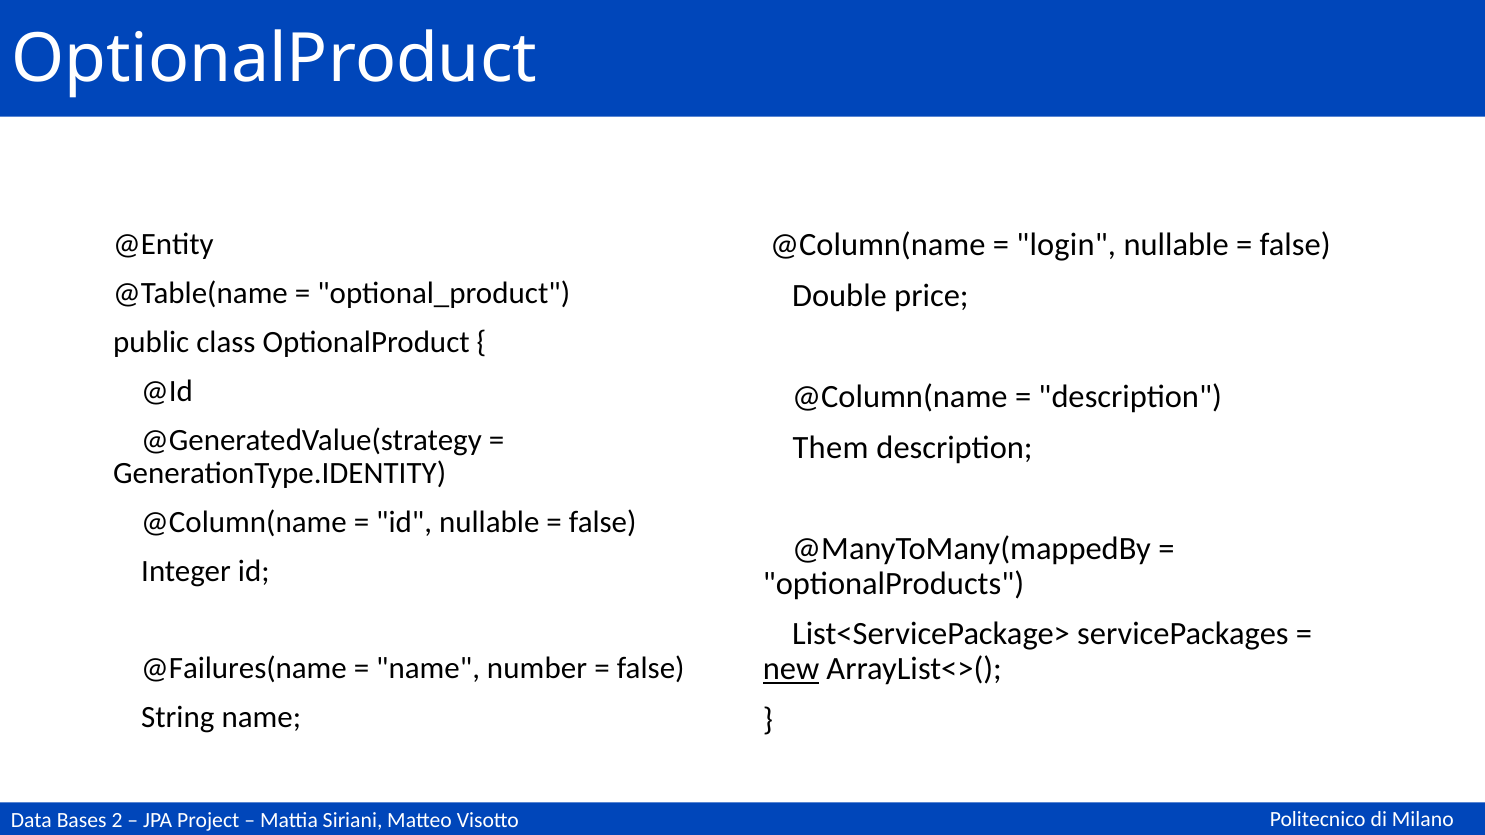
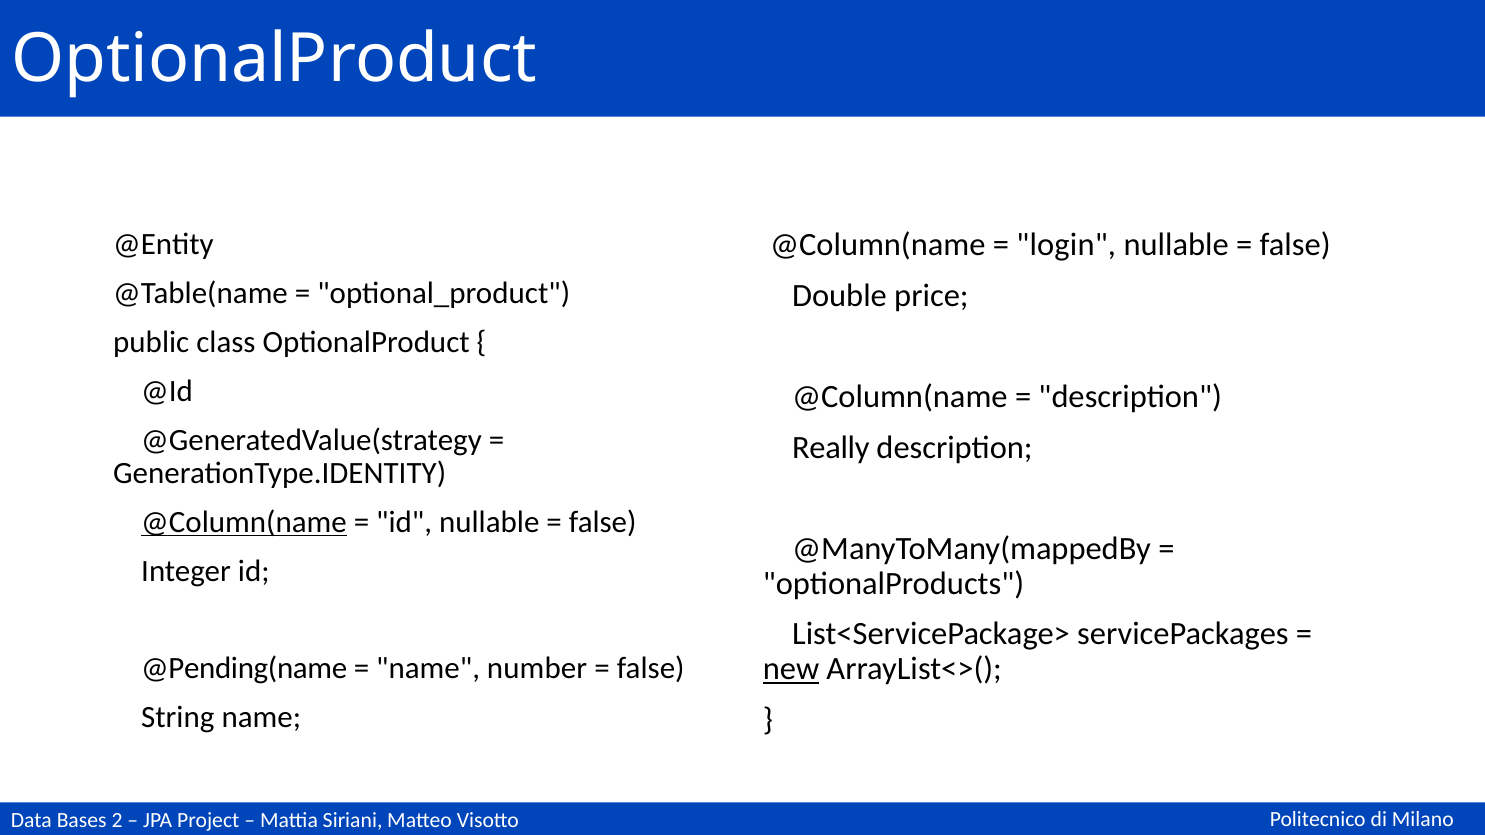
Them: Them -> Really
@Column(name at (244, 522) underline: none -> present
@Failures(name: @Failures(name -> @Pending(name
